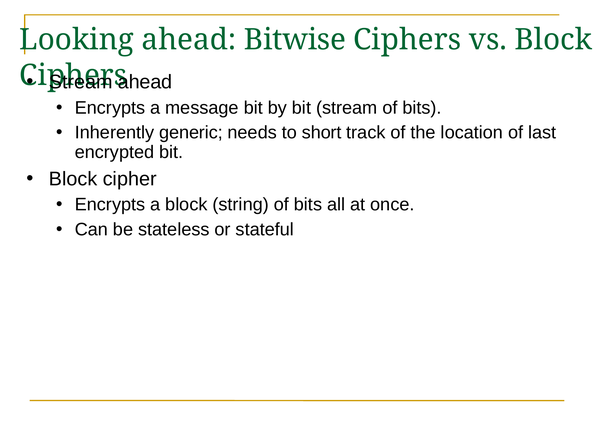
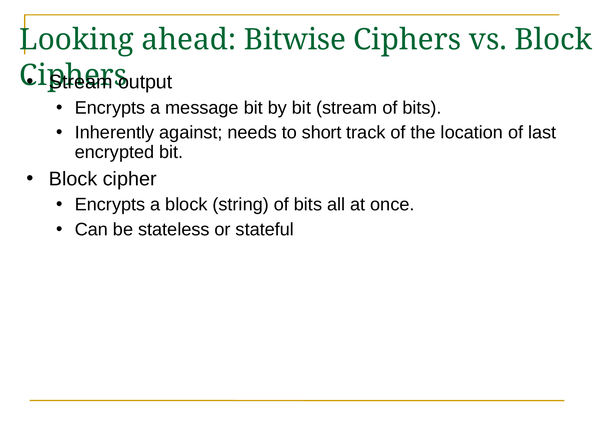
ahead at (145, 82): ahead -> output
generic: generic -> against
